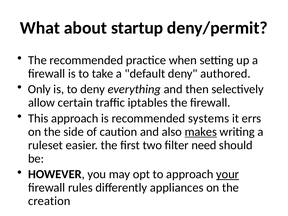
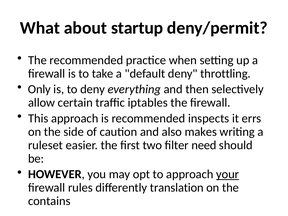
authored: authored -> throttling
systems: systems -> inspects
makes underline: present -> none
appliances: appliances -> translation
creation: creation -> contains
